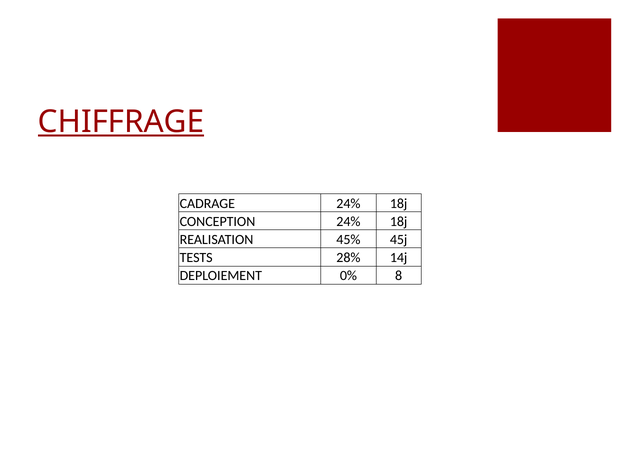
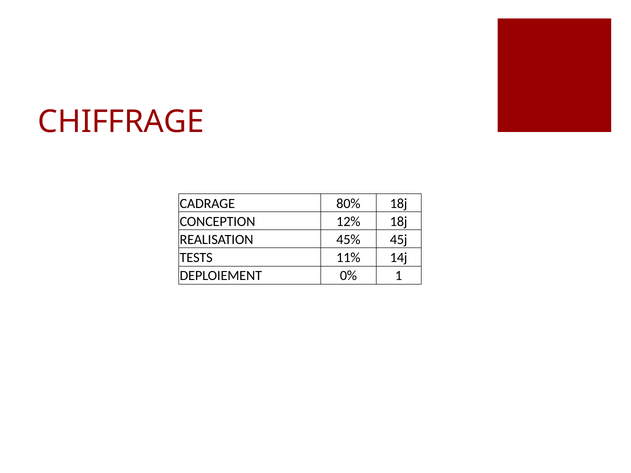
CHIFFRAGE underline: present -> none
CADRAGE 24%: 24% -> 80%
CONCEPTION 24%: 24% -> 12%
28%: 28% -> 11%
8: 8 -> 1
